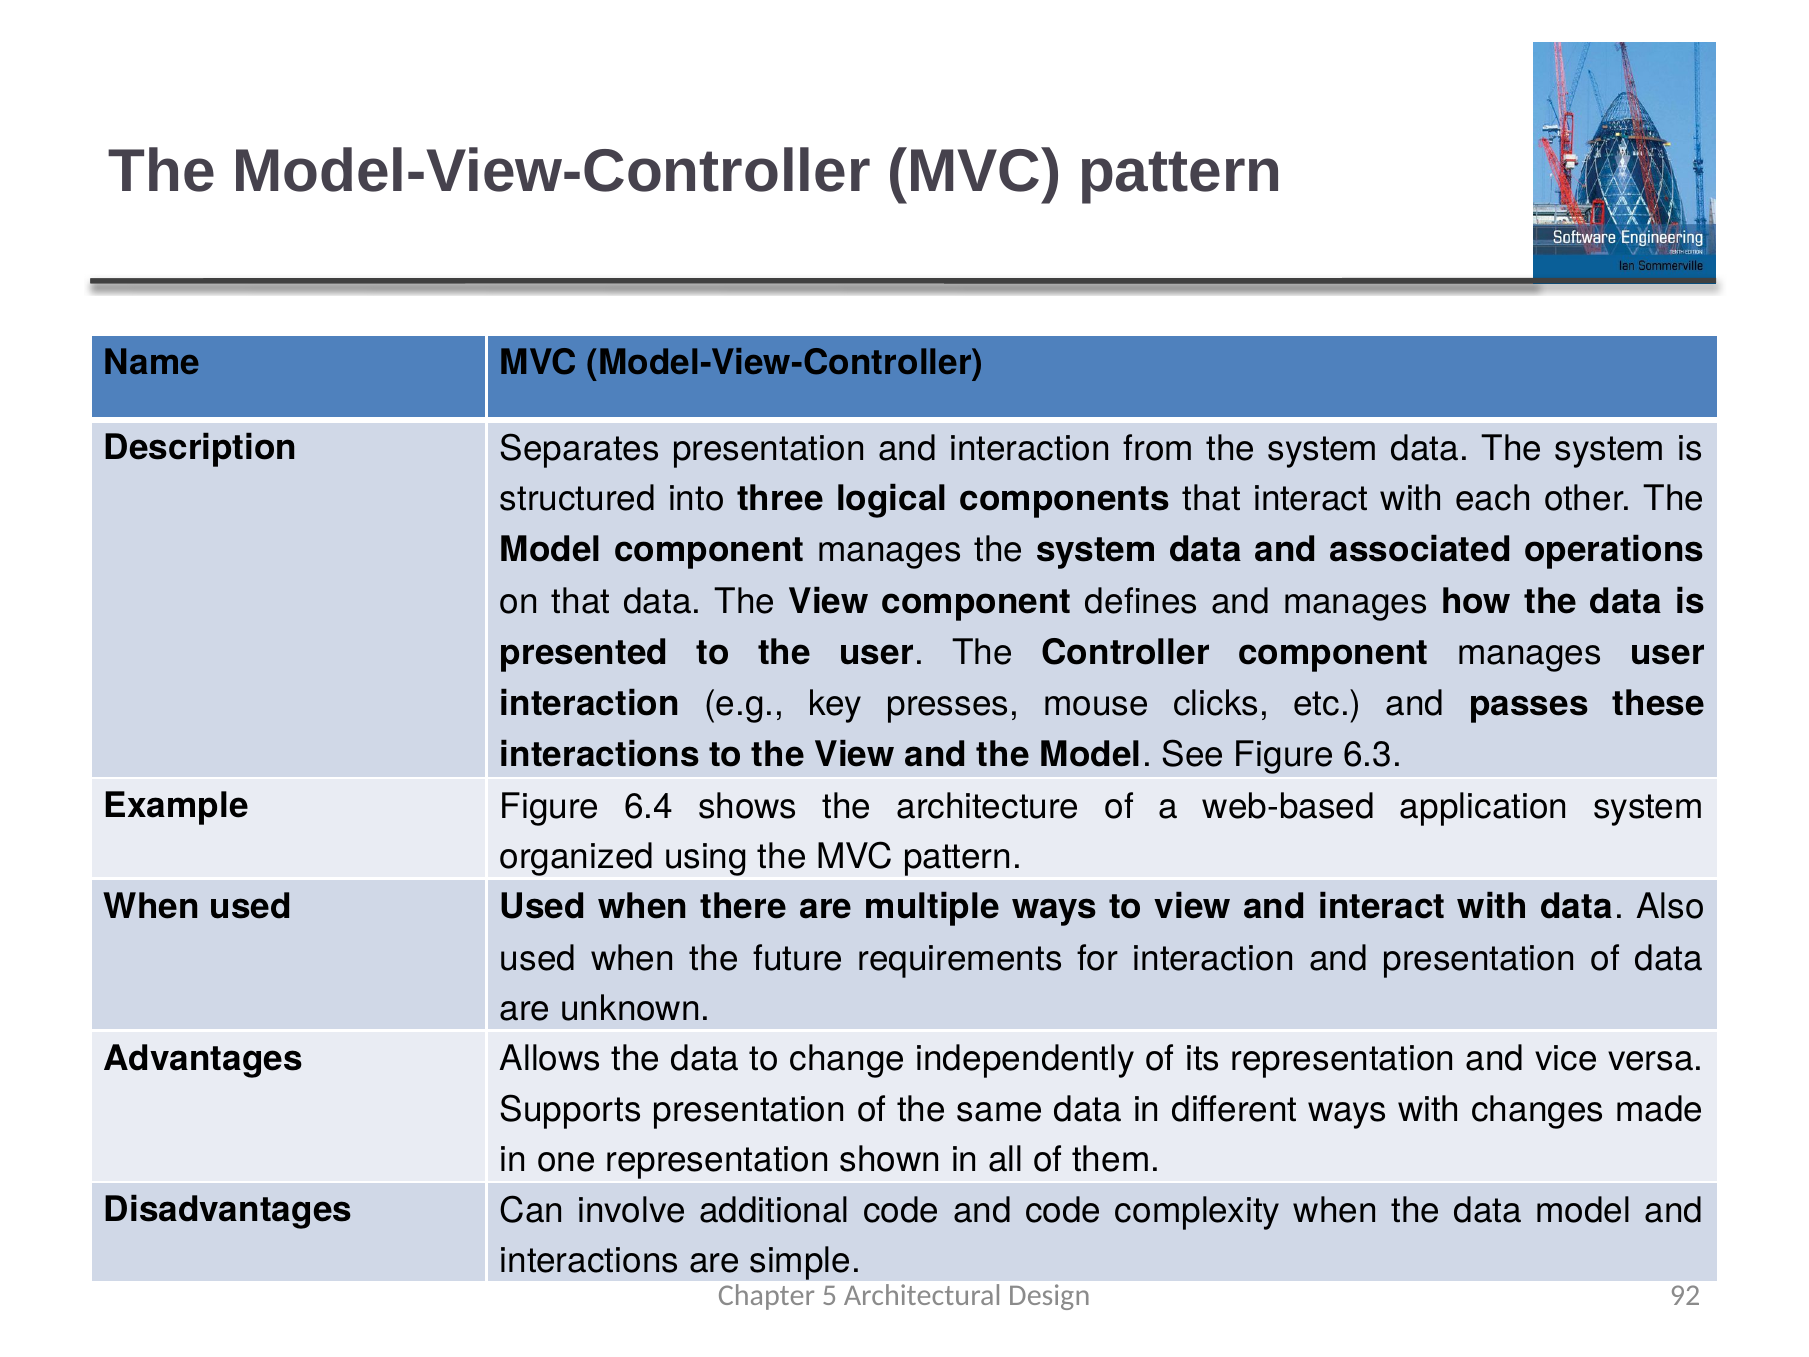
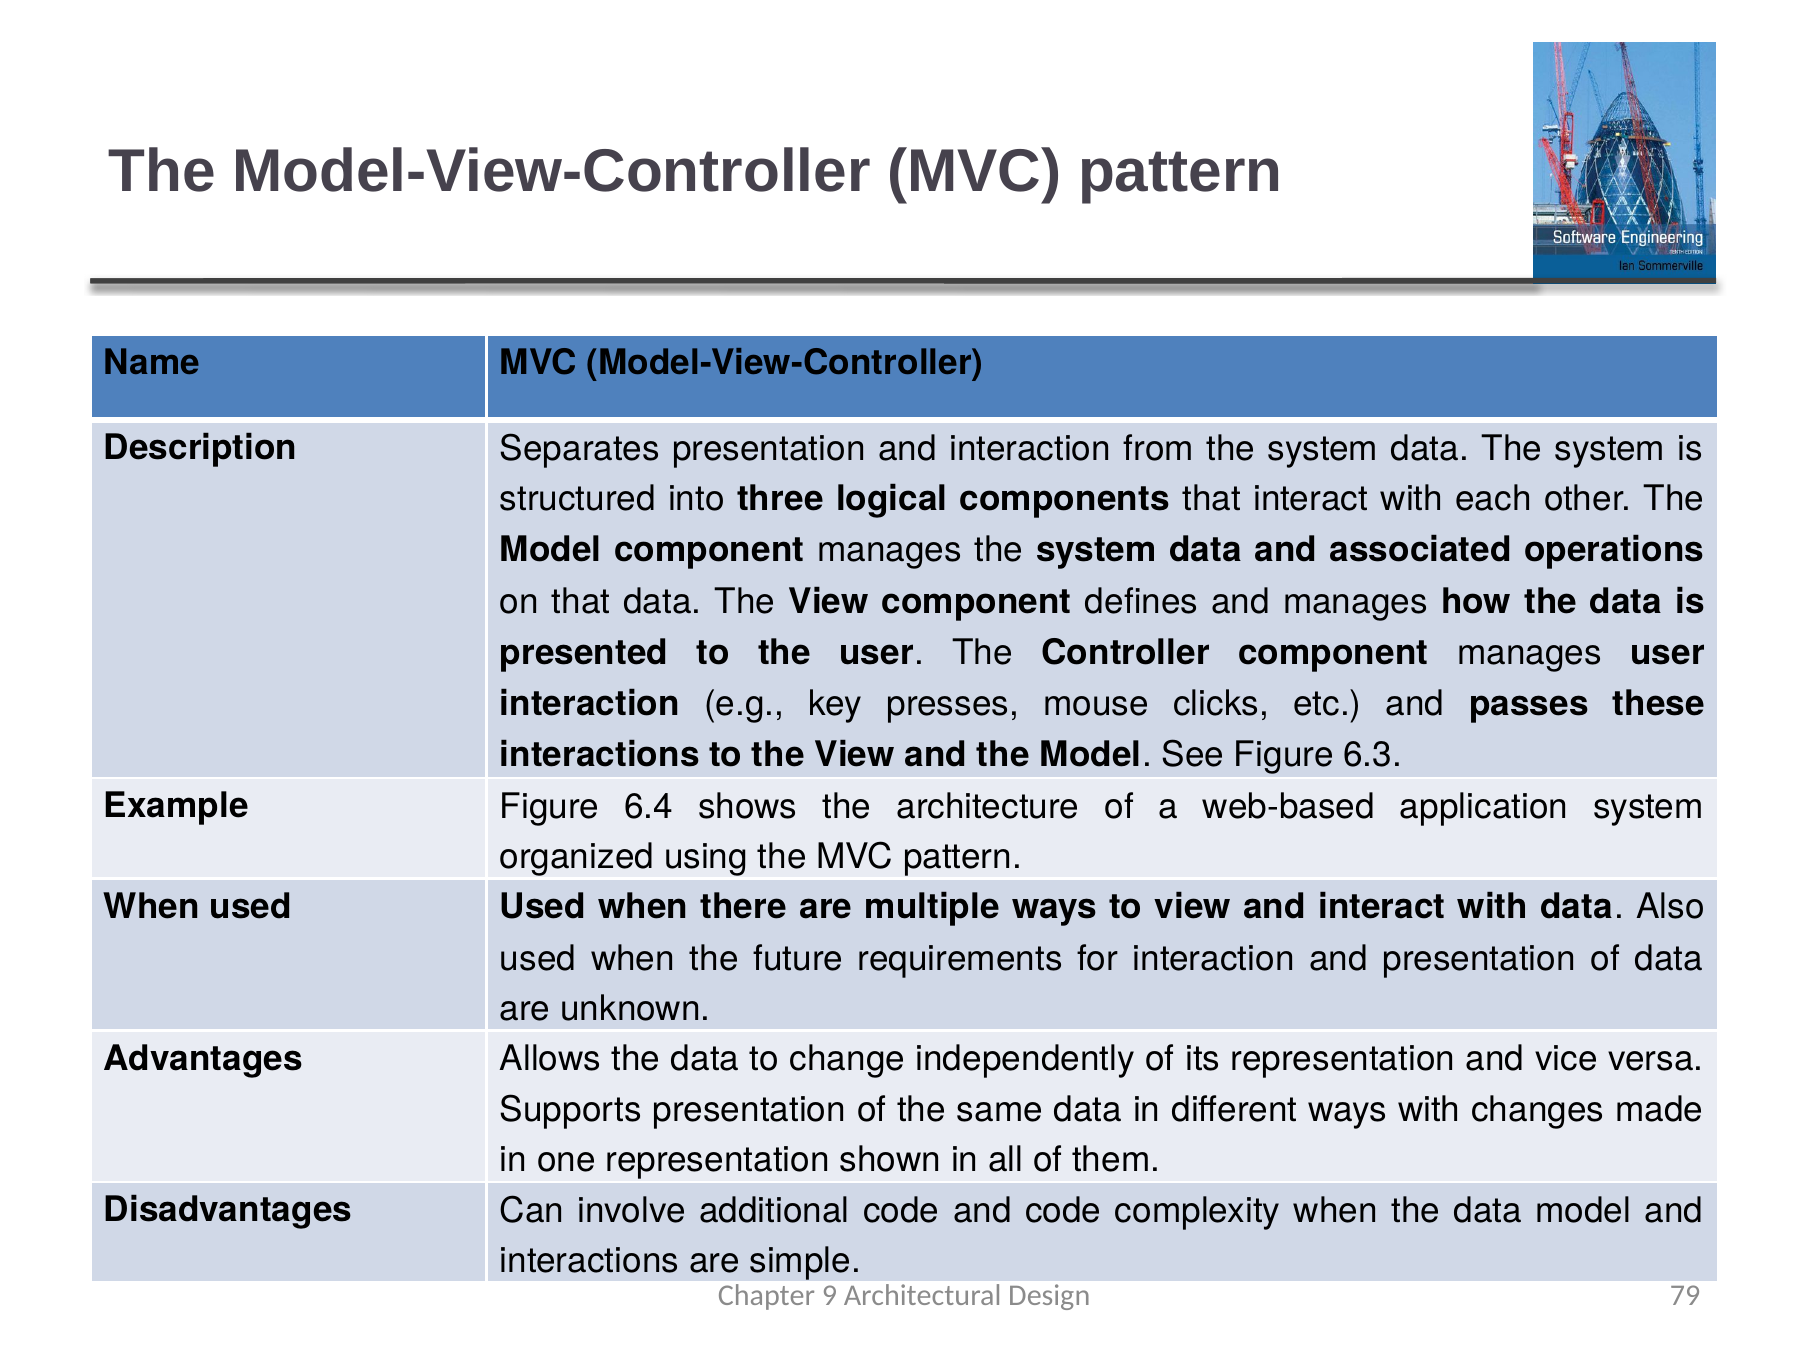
5: 5 -> 9
92: 92 -> 79
